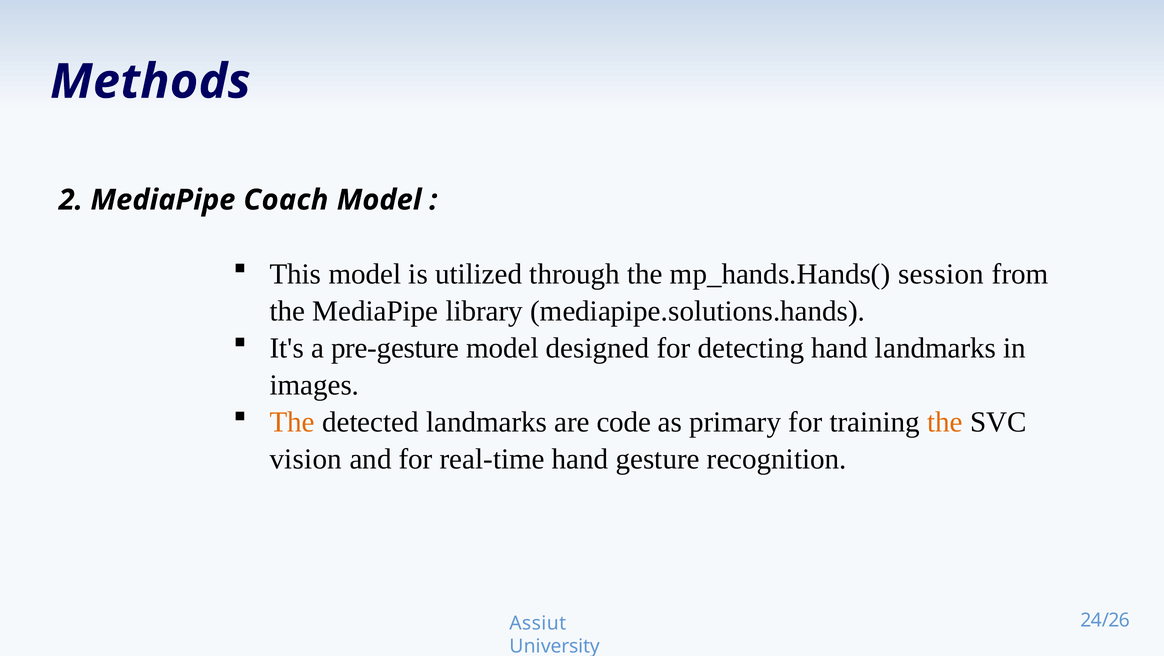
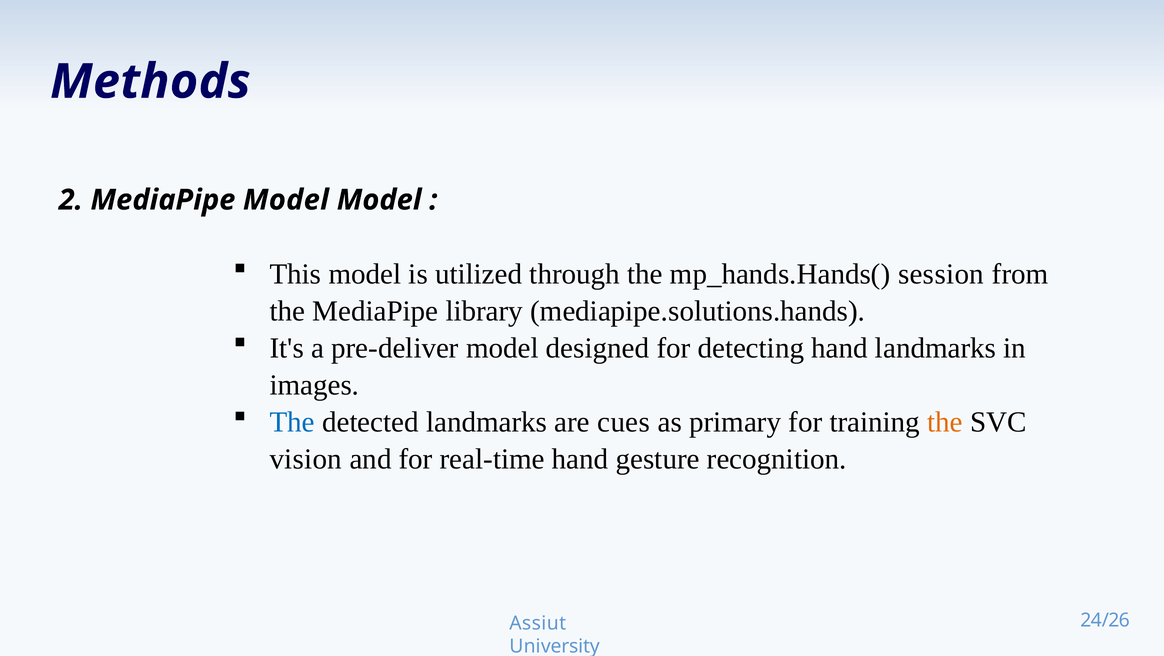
MediaPipe Coach: Coach -> Model
pre-gesture: pre-gesture -> pre-deliver
The at (292, 422) colour: orange -> blue
code: code -> cues
